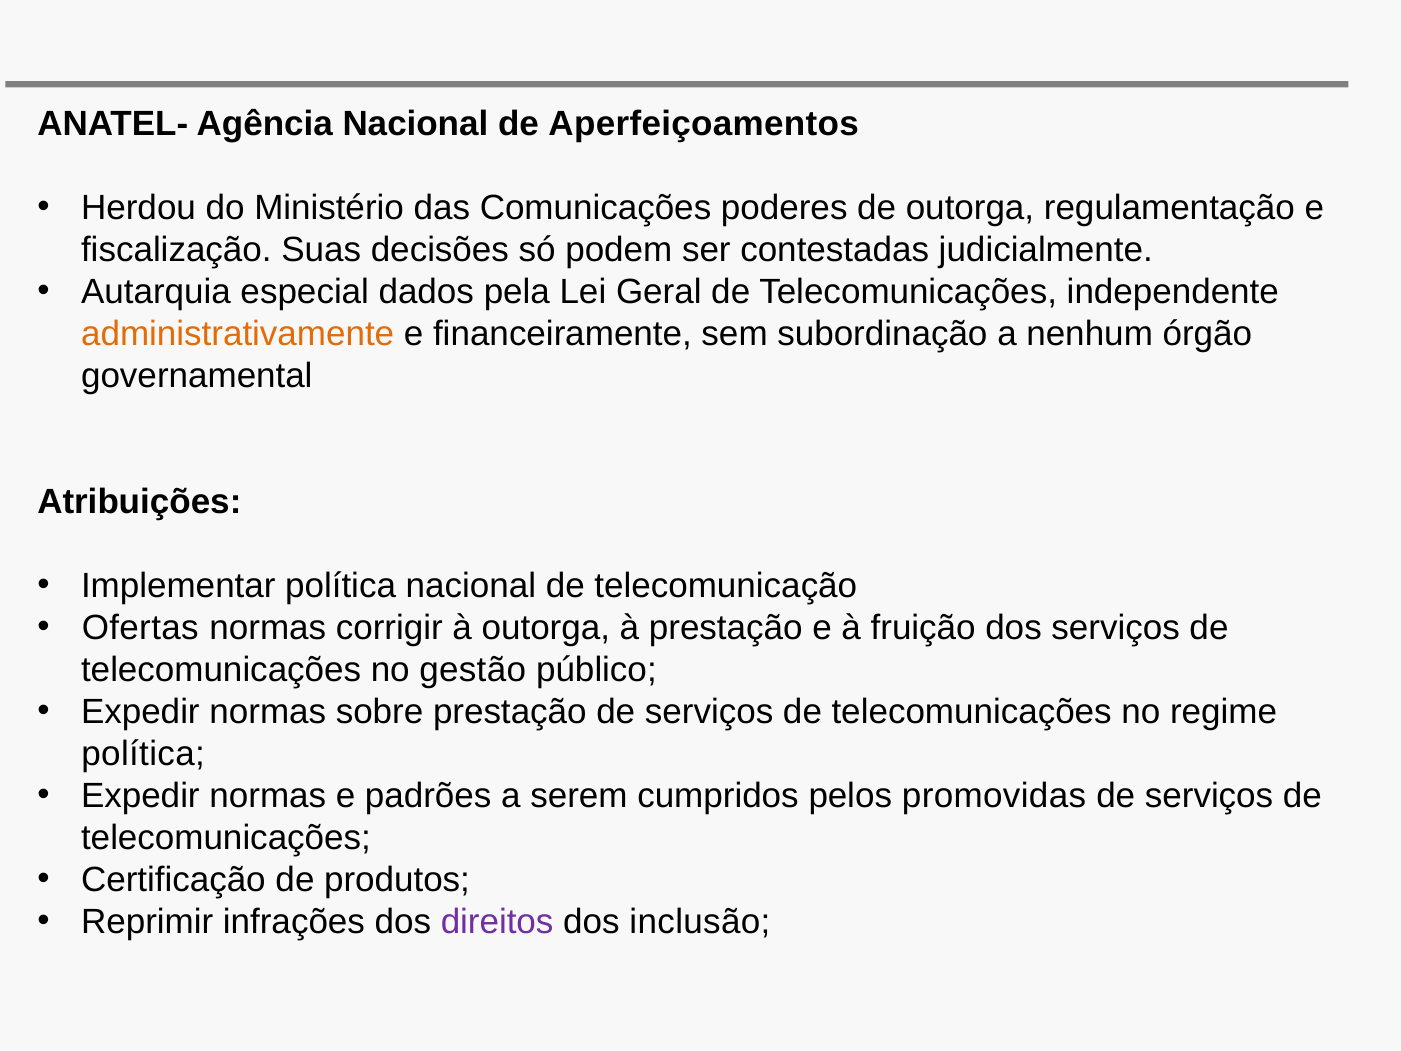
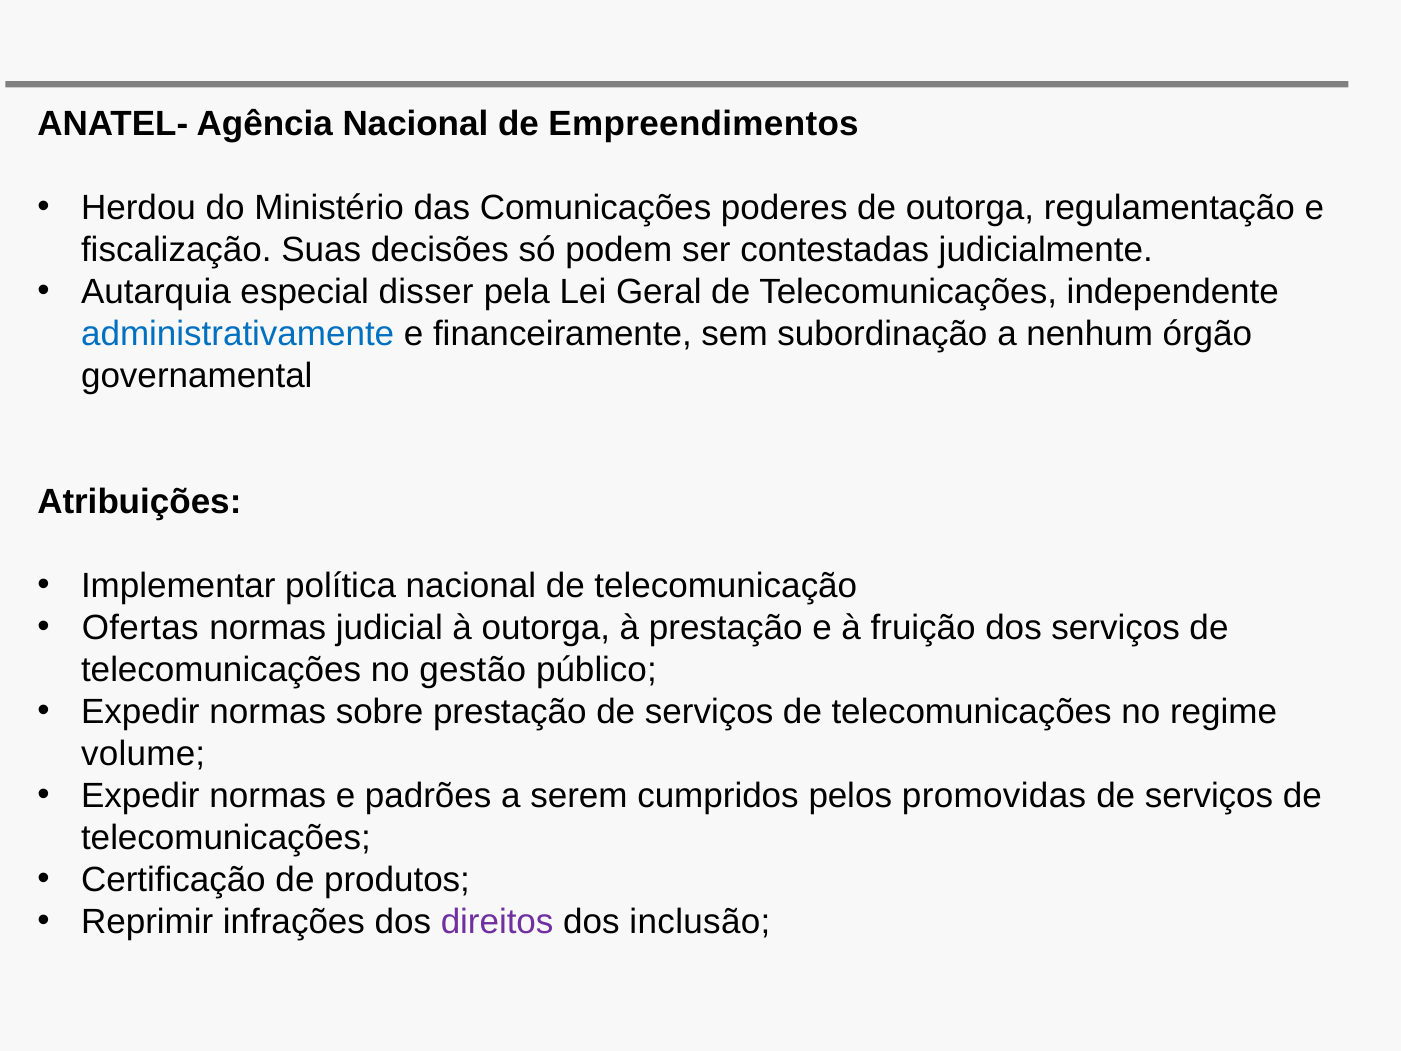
Aperfeiçoamentos: Aperfeiçoamentos -> Empreendimentos
dados: dados -> disser
administrativamente colour: orange -> blue
corrigir: corrigir -> judicial
política at (143, 754): política -> volume
